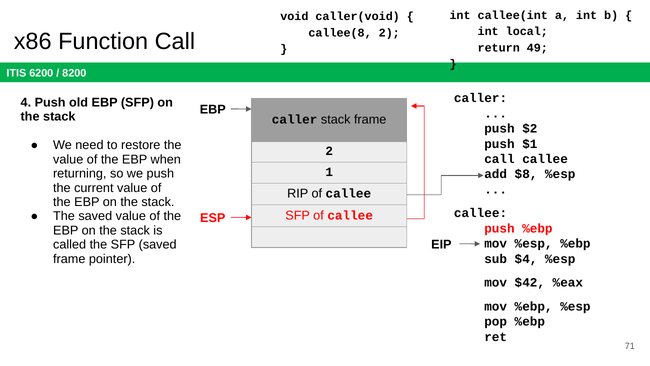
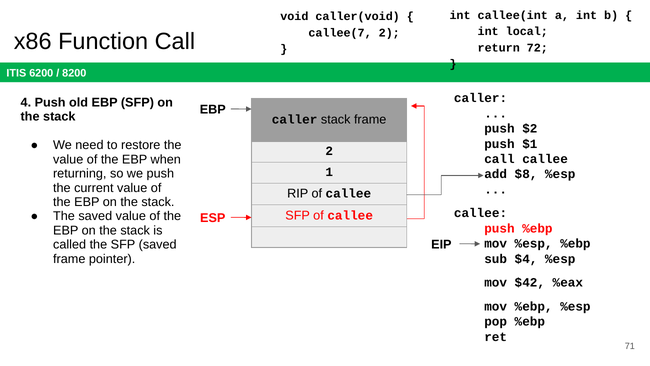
callee(8: callee(8 -> callee(7
49: 49 -> 72
